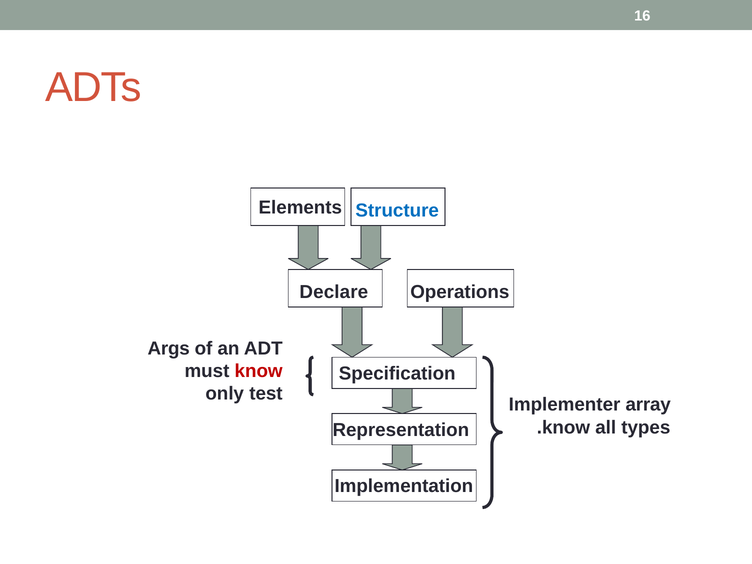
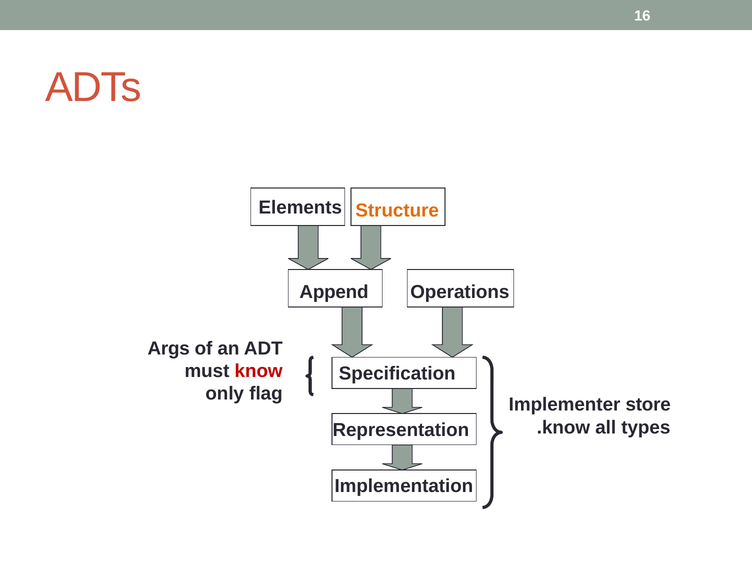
Structure colour: blue -> orange
Declare: Declare -> Append
test: test -> flag
array: array -> store
